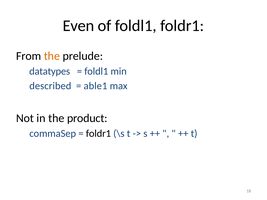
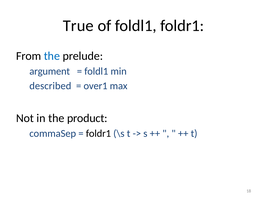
Even: Even -> True
the at (52, 56) colour: orange -> blue
datatypes: datatypes -> argument
able1: able1 -> over1
